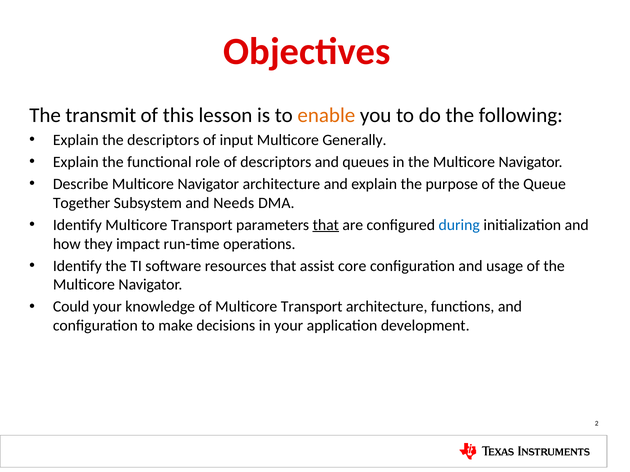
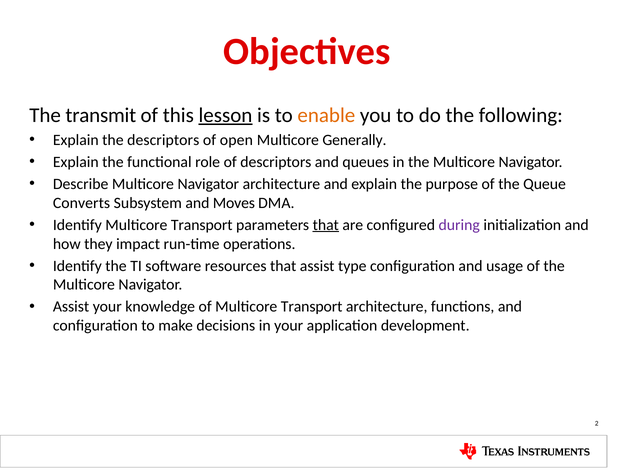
lesson underline: none -> present
input: input -> open
Together: Together -> Converts
Needs: Needs -> Moves
during colour: blue -> purple
core: core -> type
Could at (71, 307): Could -> Assist
